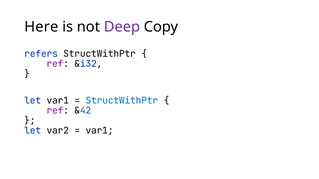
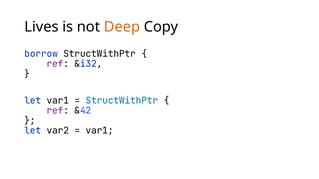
Here: Here -> Lives
Deep colour: purple -> orange
refers: refers -> borrow
